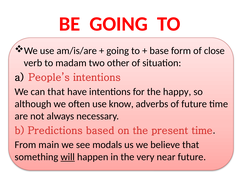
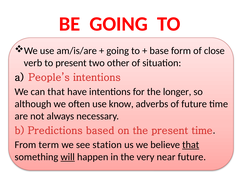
to madam: madam -> present
happy: happy -> longer
main: main -> term
modals: modals -> station
that at (191, 145) underline: none -> present
